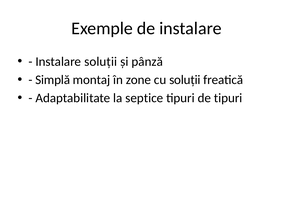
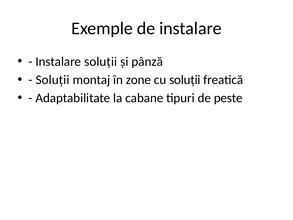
Simplă at (53, 80): Simplă -> Soluții
septice: septice -> cabane
de tipuri: tipuri -> peste
